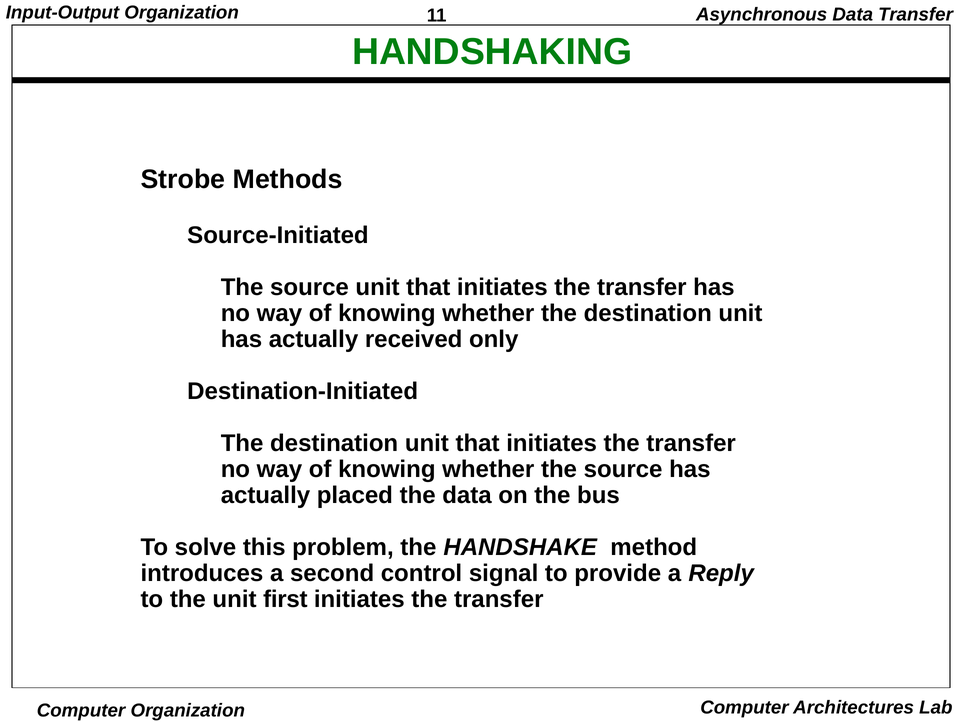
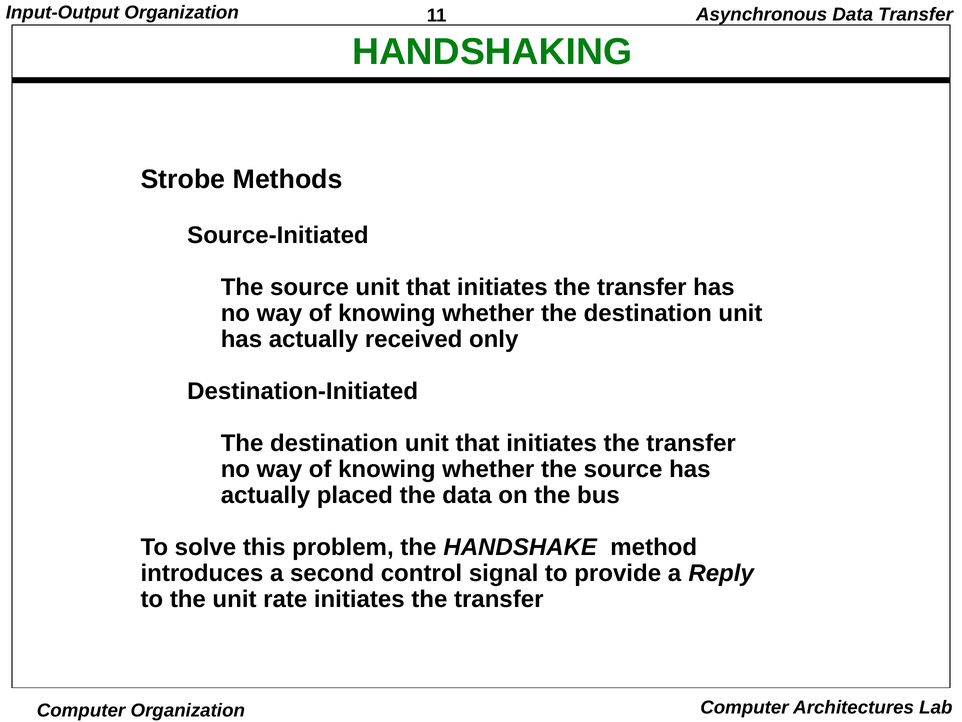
first: first -> rate
